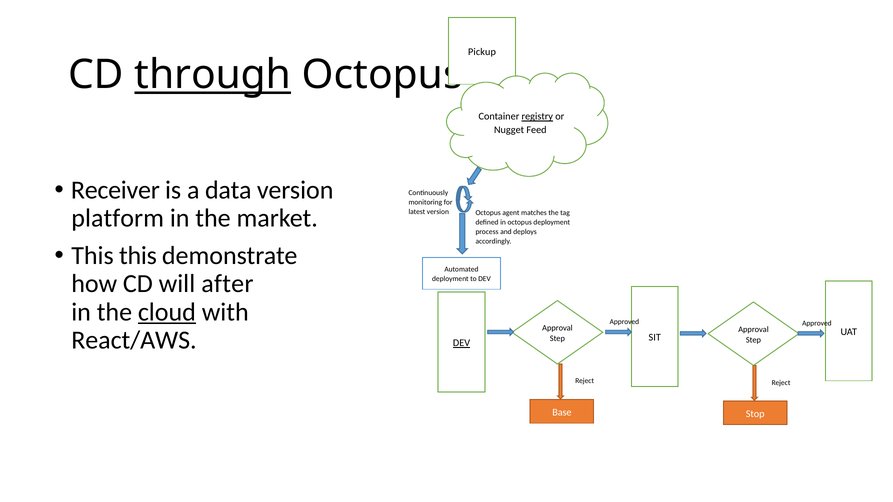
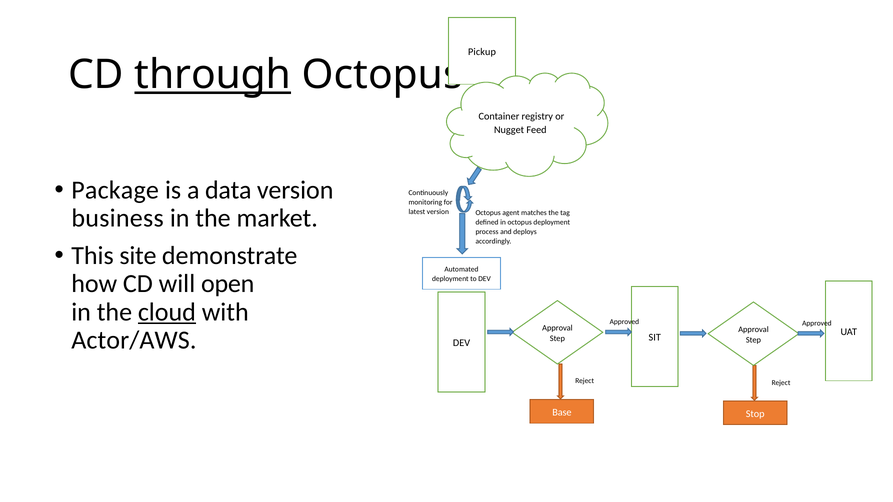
registry underline: present -> none
Receiver: Receiver -> Package
platform: platform -> business
This this: this -> site
after: after -> open
React/AWS: React/AWS -> Actor/AWS
DEV at (462, 343) underline: present -> none
